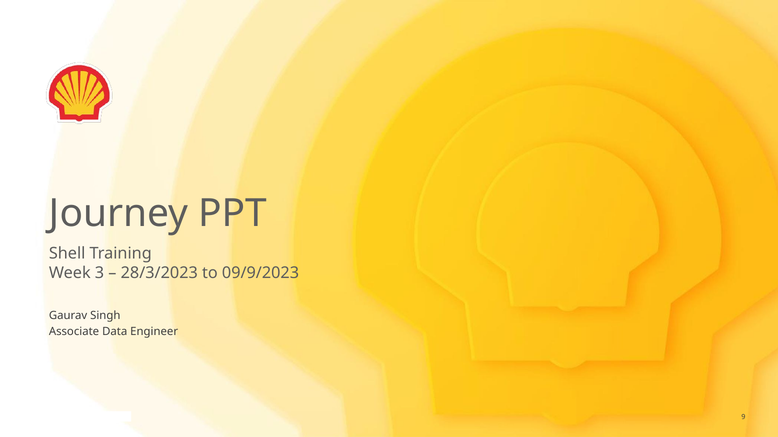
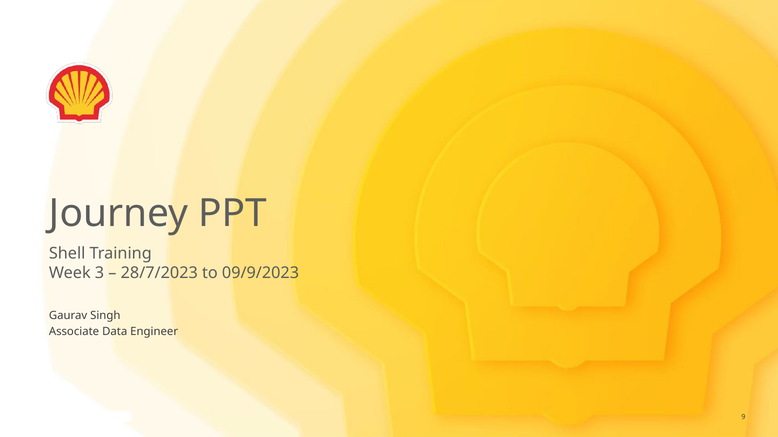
28/3/2023: 28/3/2023 -> 28/7/2023
